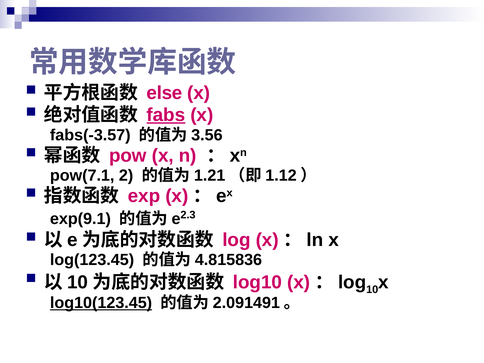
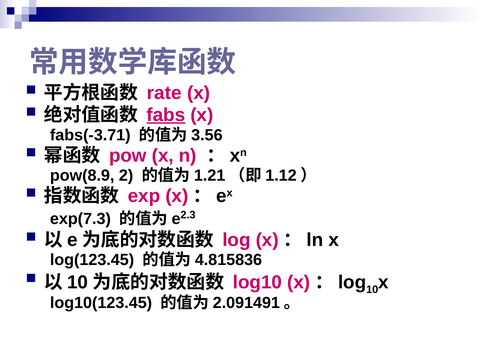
else: else -> rate
fabs(-3.57: fabs(-3.57 -> fabs(-3.71
pow(7.1: pow(7.1 -> pow(8.9
exp(9.1: exp(9.1 -> exp(7.3
log10(123.45 underline: present -> none
